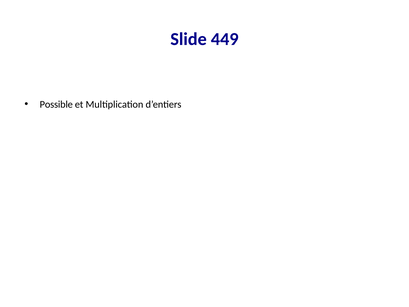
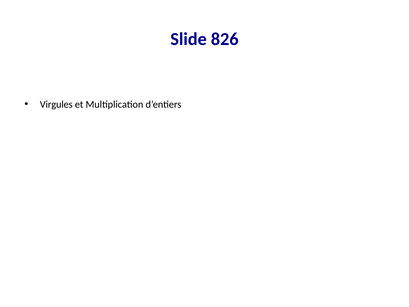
449: 449 -> 826
Possible: Possible -> Virgules
